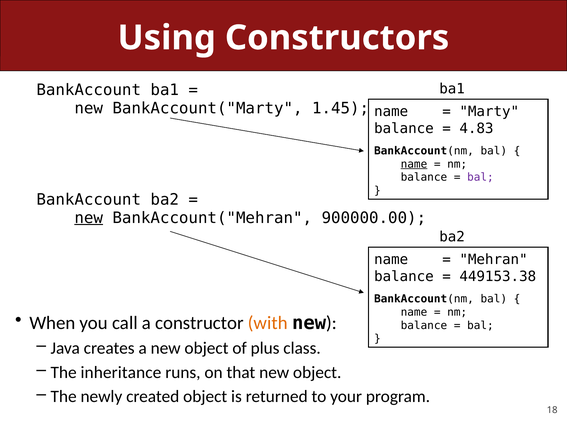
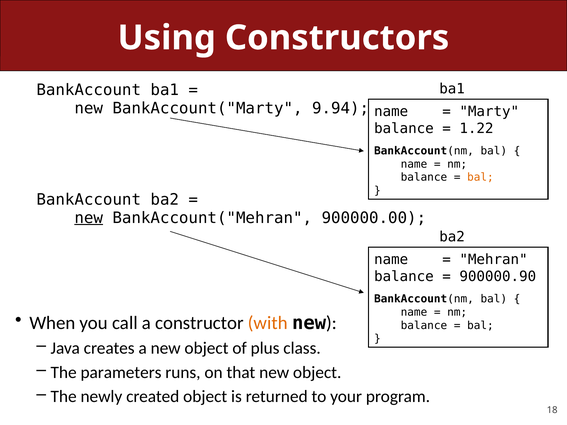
1.45: 1.45 -> 9.94
4.83: 4.83 -> 1.22
name at (414, 164) underline: present -> none
bal at (480, 177) colour: purple -> orange
449153.38: 449153.38 -> 900000.90
inheritance: inheritance -> parameters
